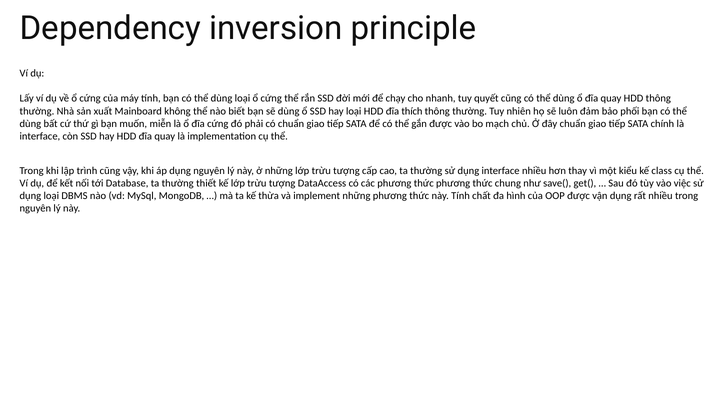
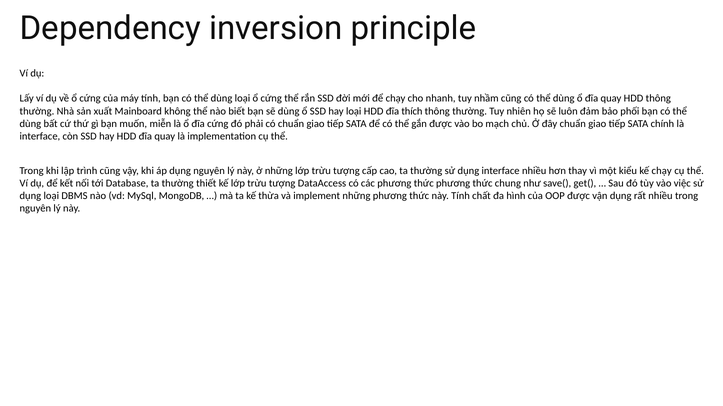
quyết: quyết -> nhầm
kế class: class -> chạy
